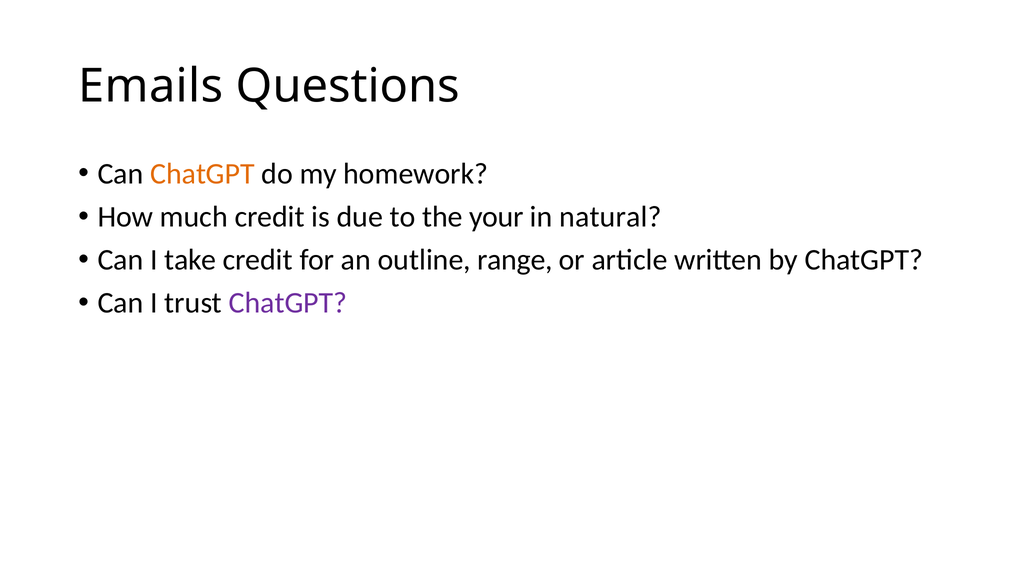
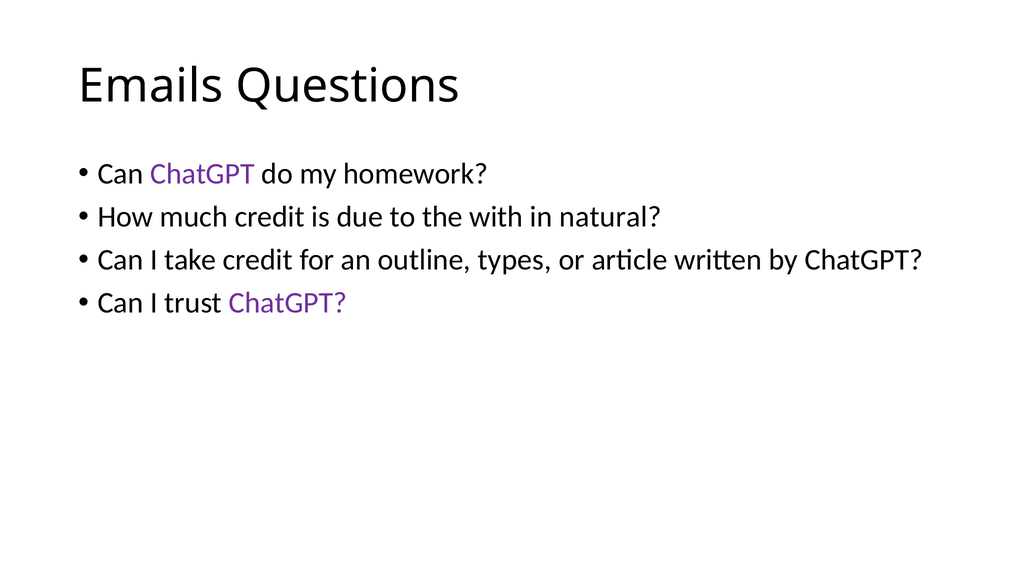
ChatGPT at (202, 174) colour: orange -> purple
your: your -> with
range: range -> types
